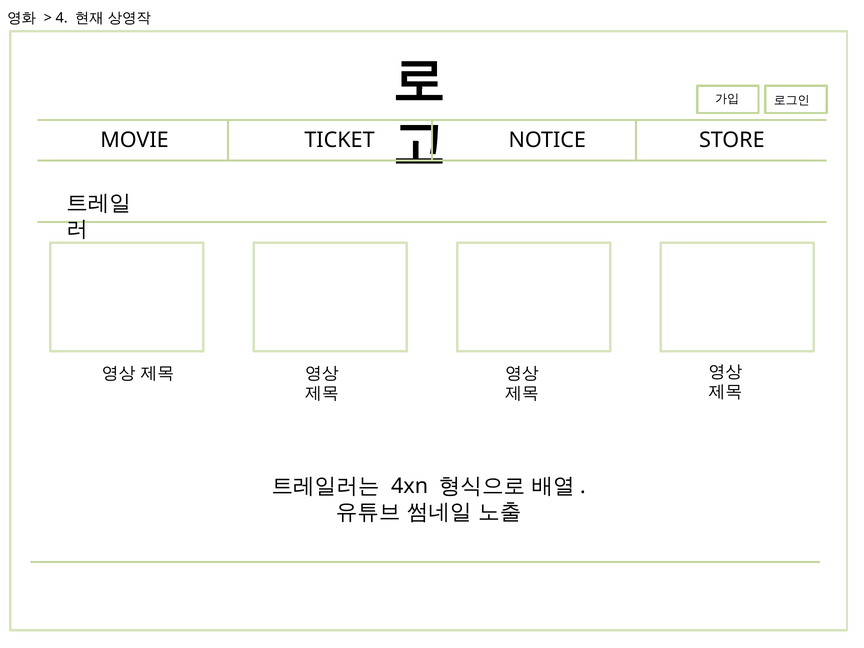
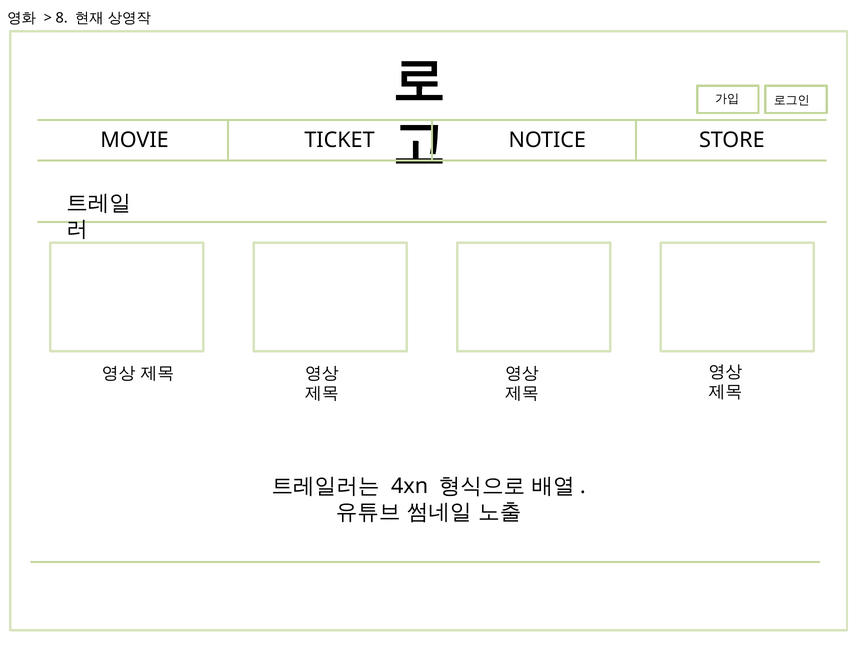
4: 4 -> 8
